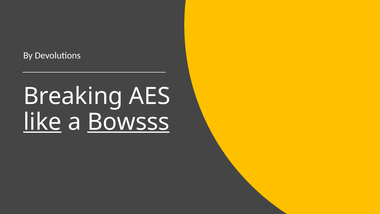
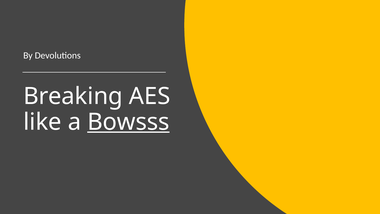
like underline: present -> none
